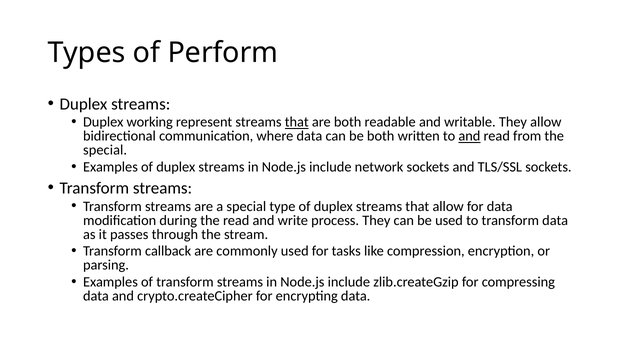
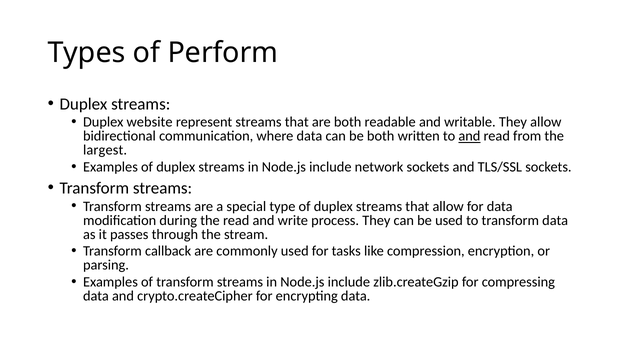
working: working -> website
that at (297, 122) underline: present -> none
special at (105, 150): special -> largest
